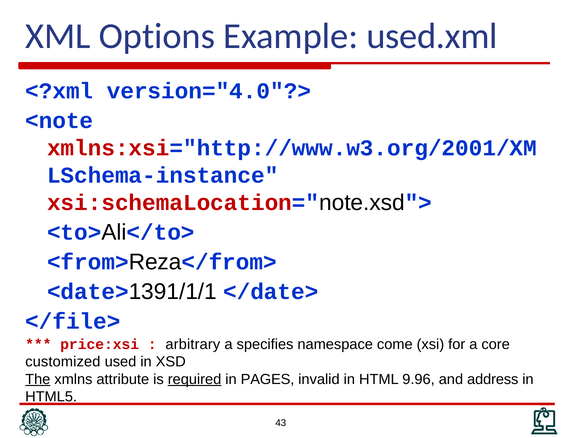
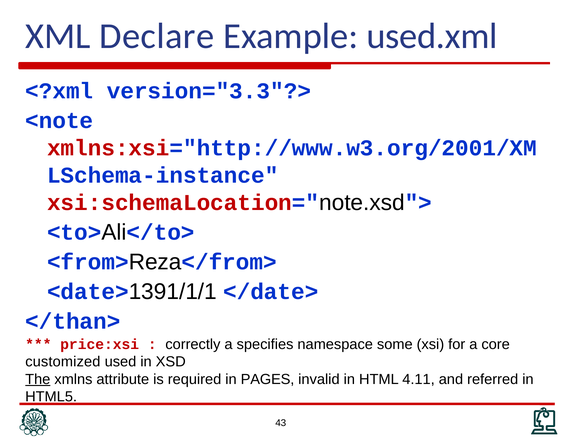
Options: Options -> Declare
version="4.0"?>: version="4.0"?> -> version="3.3"?>
</file>: </file> -> </than>
arbitrary: arbitrary -> correctly
come: come -> some
required underline: present -> none
9.96: 9.96 -> 4.11
address: address -> referred
